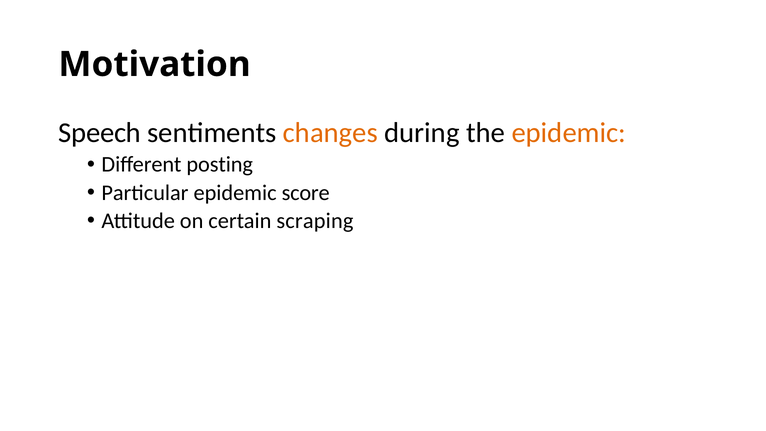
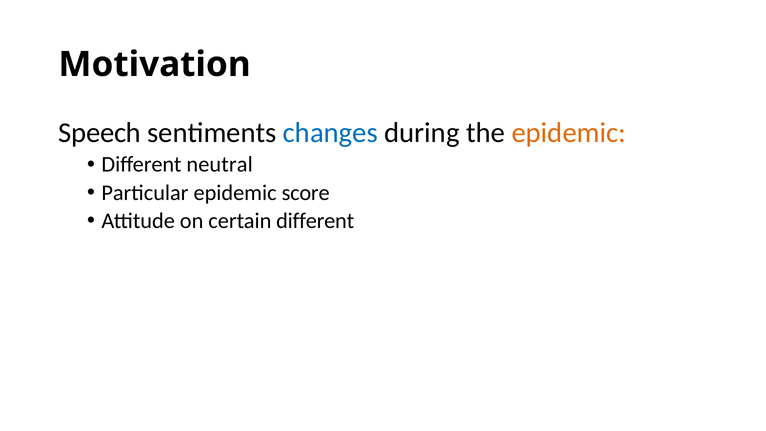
changes colour: orange -> blue
posting: posting -> neutral
certain scraping: scraping -> different
